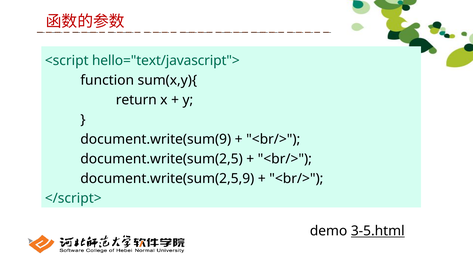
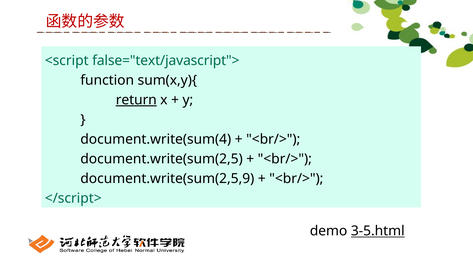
hello="text/javascript">: hello="text/javascript"> -> false="text/javascript">
return underline: none -> present
document.write(sum(9: document.write(sum(9 -> document.write(sum(4
